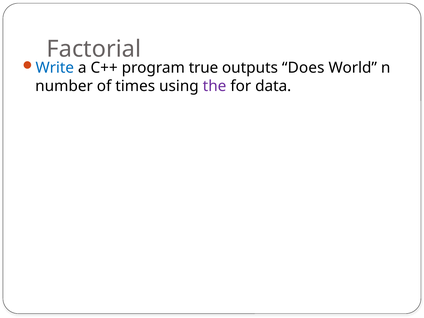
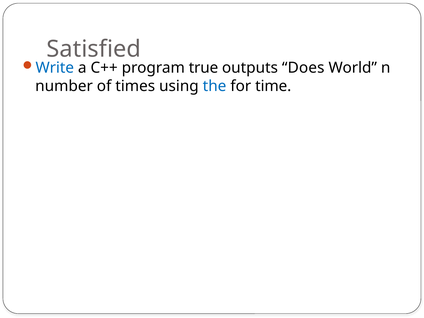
Factorial: Factorial -> Satisfied
the colour: purple -> blue
data: data -> time
